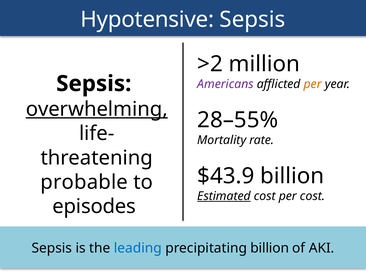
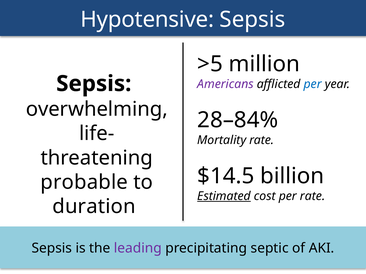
>2: >2 -> >5
per at (313, 84) colour: orange -> blue
overwhelming underline: present -> none
28–55%: 28–55% -> 28–84%
$43.9: $43.9 -> $14.5
per cost: cost -> rate
episodes: episodes -> duration
leading colour: blue -> purple
precipitating billion: billion -> septic
